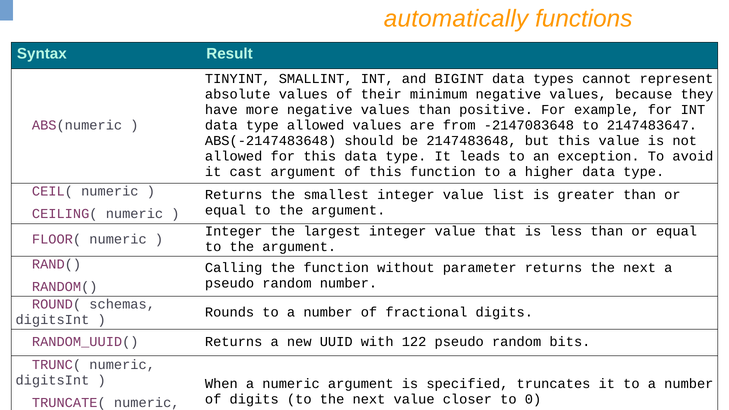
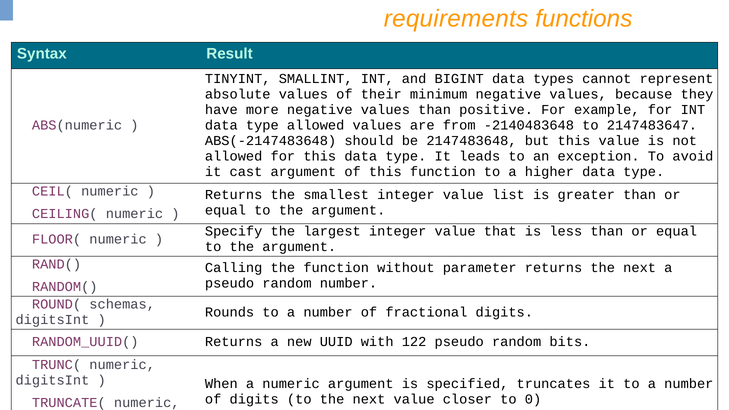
automatically: automatically -> requirements
-2147083648: -2147083648 -> -2140483648
Integer at (234, 231): Integer -> Specify
